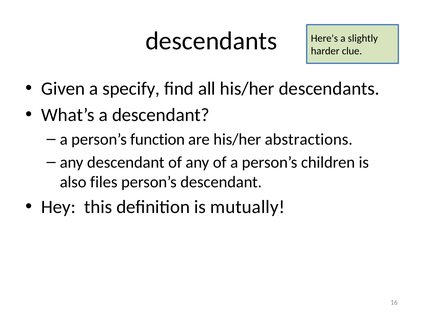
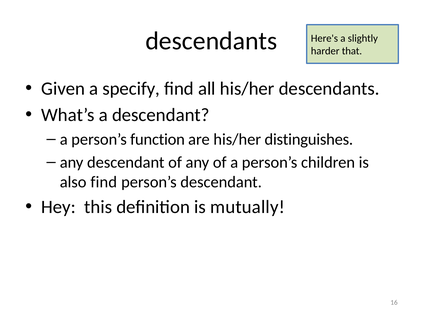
clue: clue -> that
abstractions: abstractions -> distinguishes
also files: files -> find
